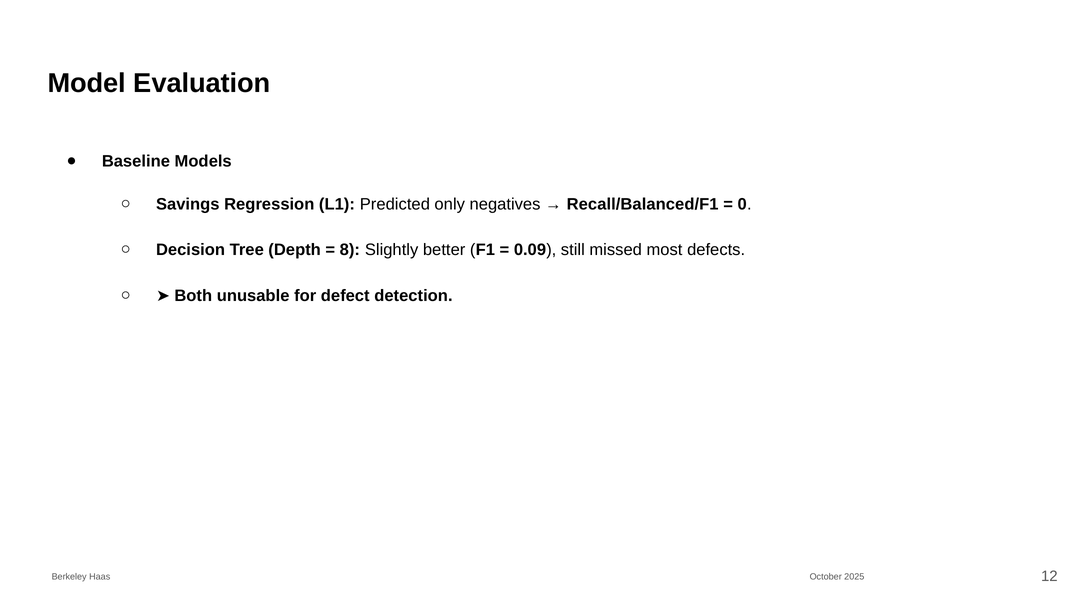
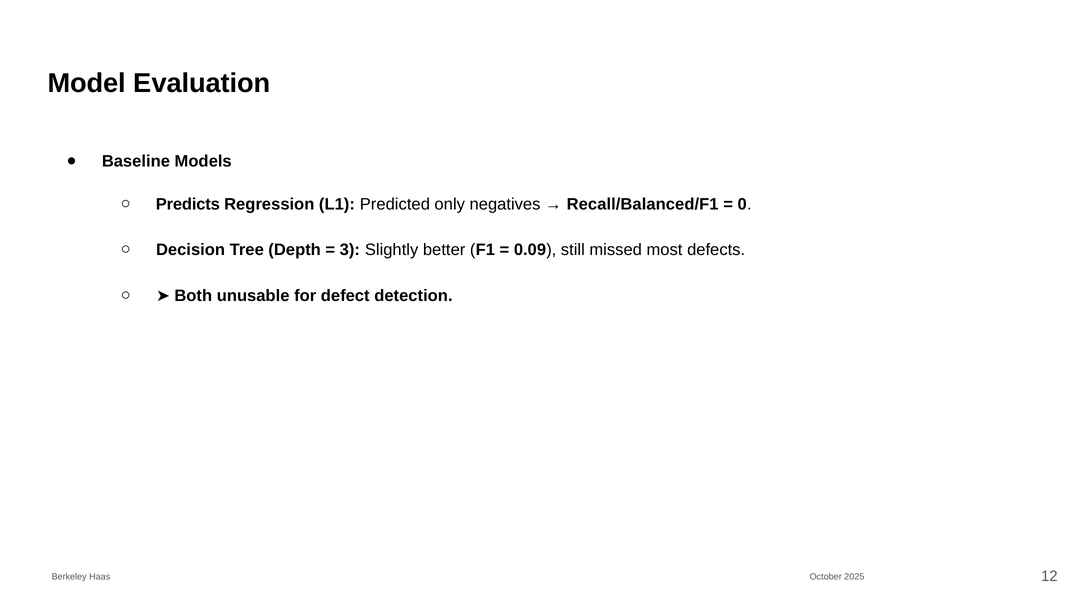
Savings: Savings -> Predicts
8: 8 -> 3
